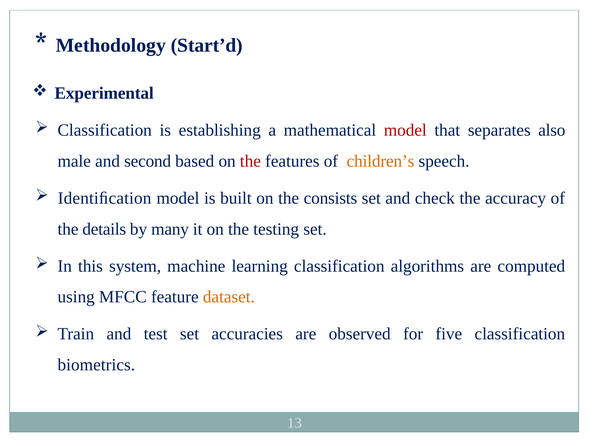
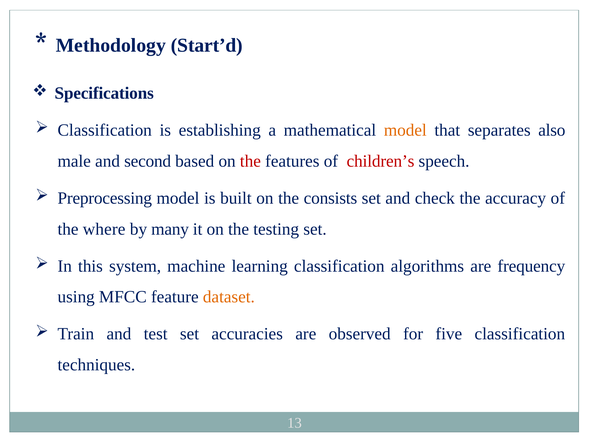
Experimental: Experimental -> Specifications
model at (405, 130) colour: red -> orange
children’s colour: orange -> red
Identiﬁcation: Identiﬁcation -> Preprocessing
details: details -> where
computed: computed -> frequency
biometrics: biometrics -> techniques
